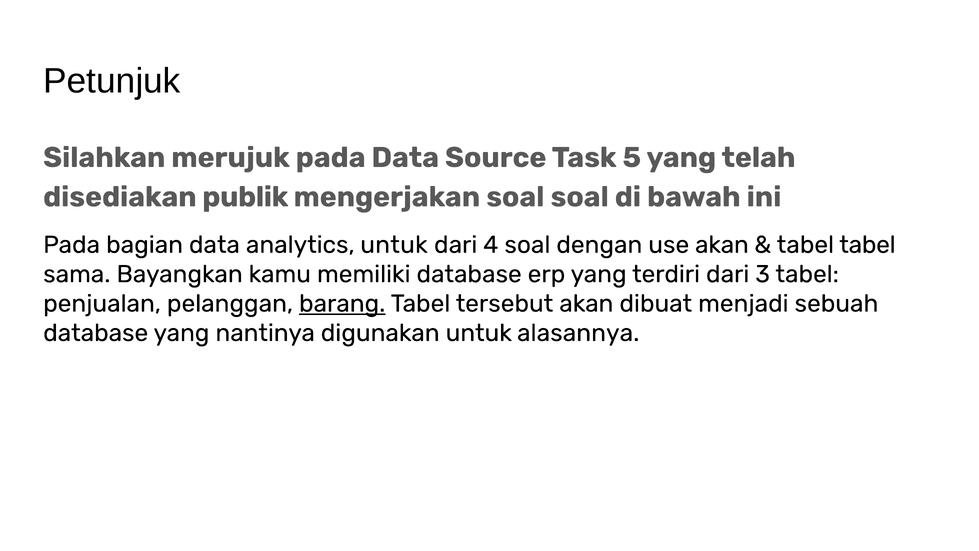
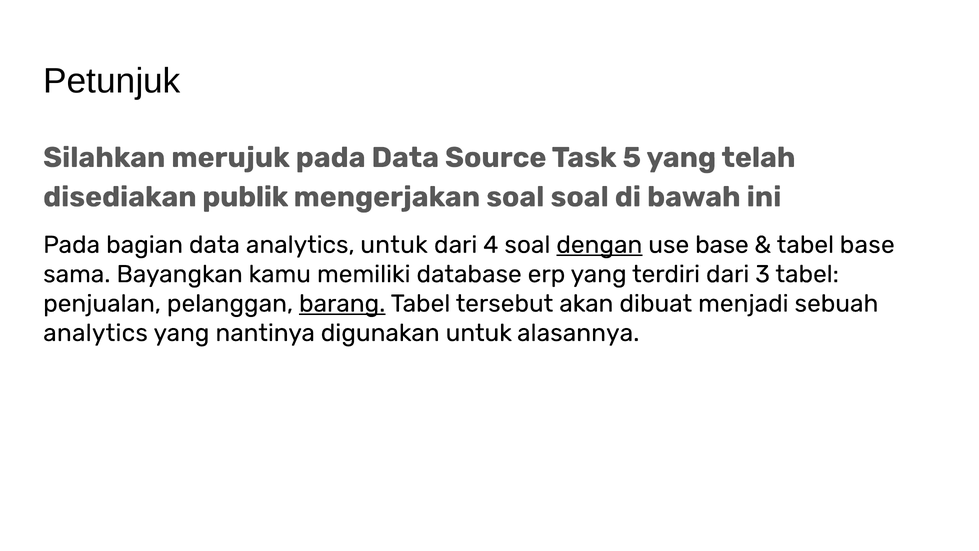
dengan underline: none -> present
use akan: akan -> base
tabel tabel: tabel -> base
database at (96, 333): database -> analytics
